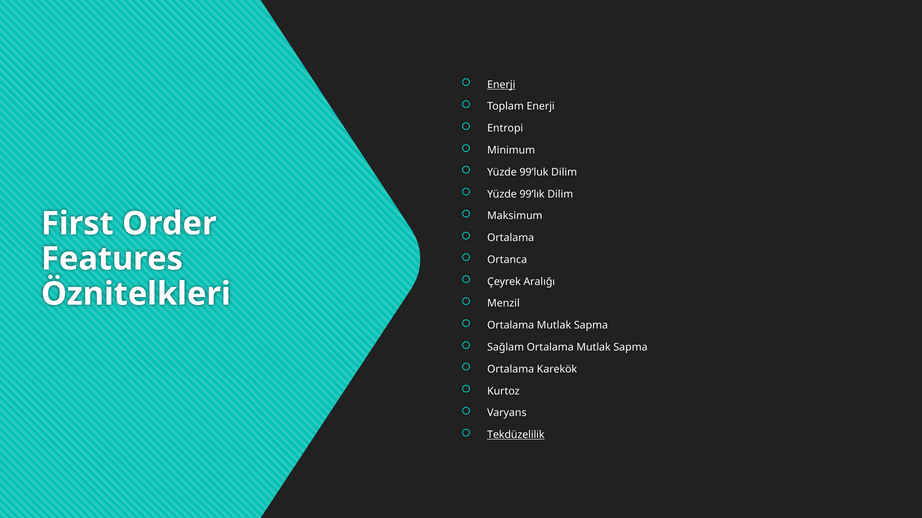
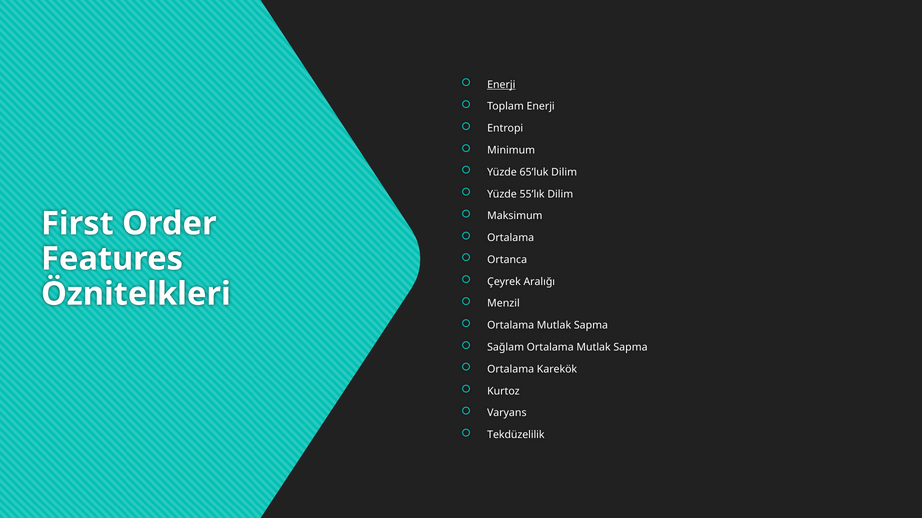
99’luk: 99’luk -> 65’luk
99’lık: 99’lık -> 55’lık
Tekdüzelilik underline: present -> none
